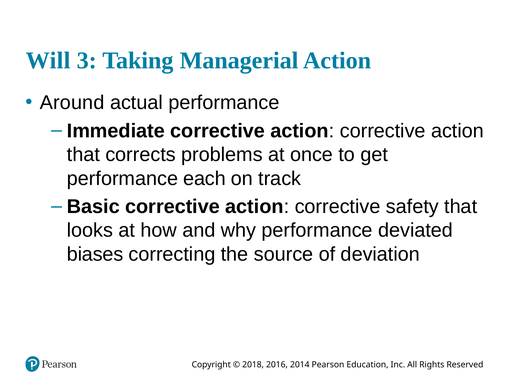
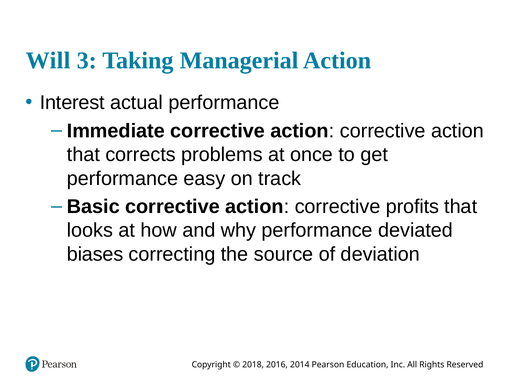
Around: Around -> Interest
each: each -> easy
safety: safety -> profits
